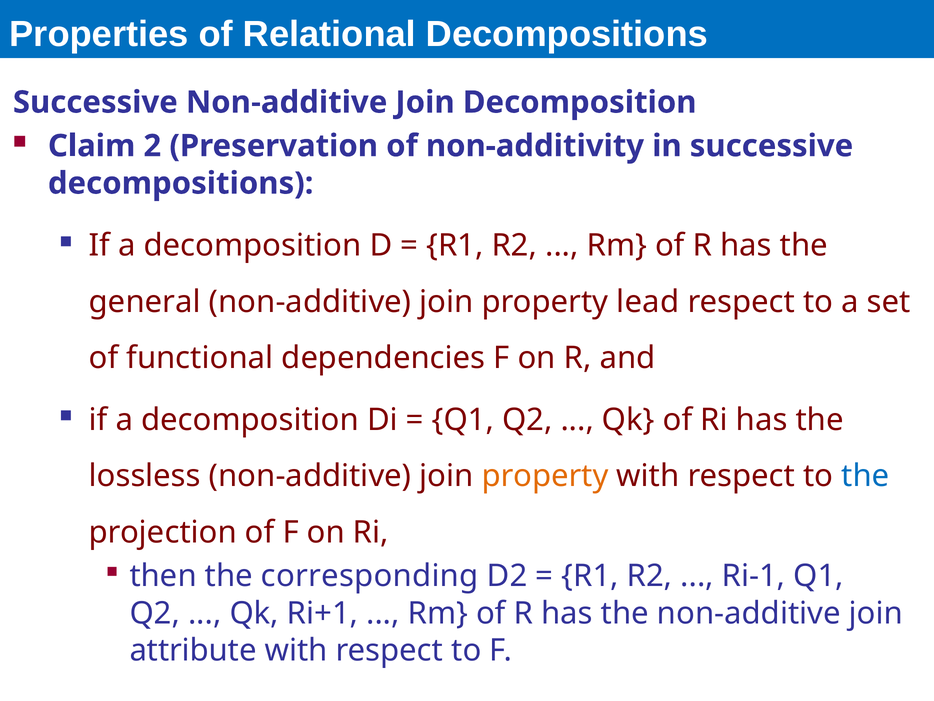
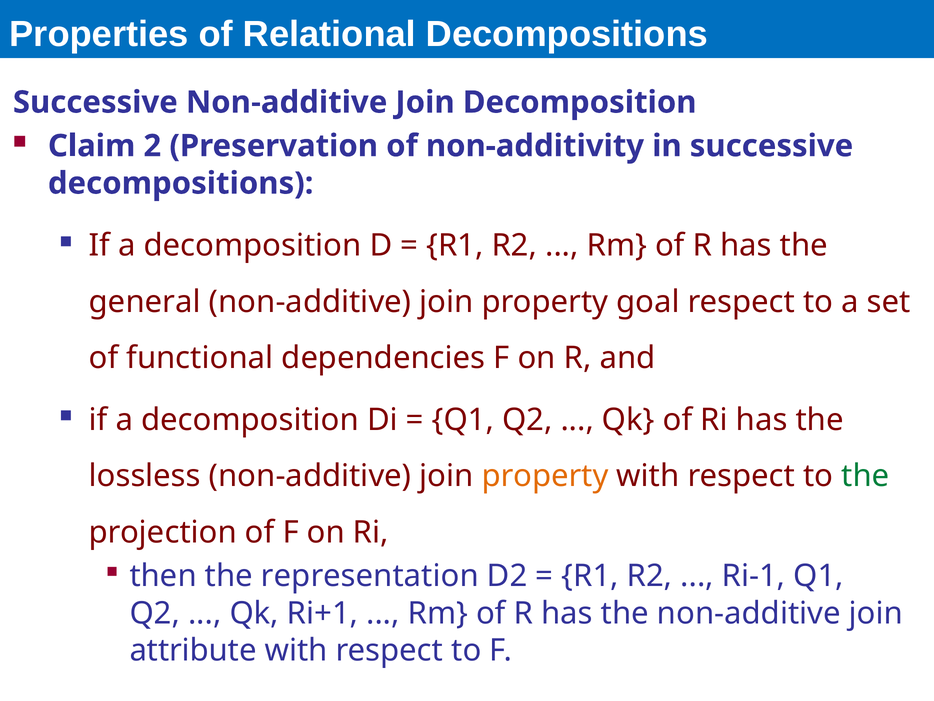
lead: lead -> goal
the at (865, 476) colour: blue -> green
corresponding: corresponding -> representation
